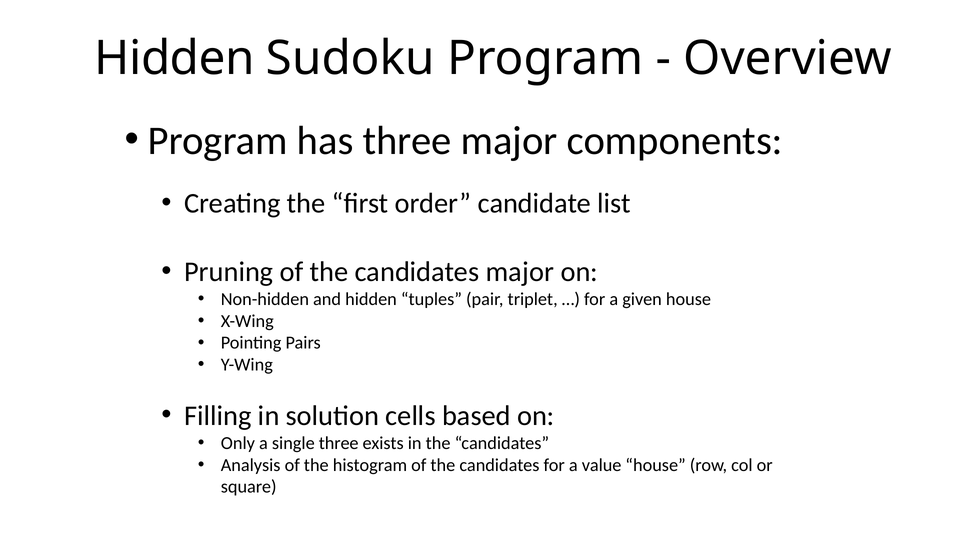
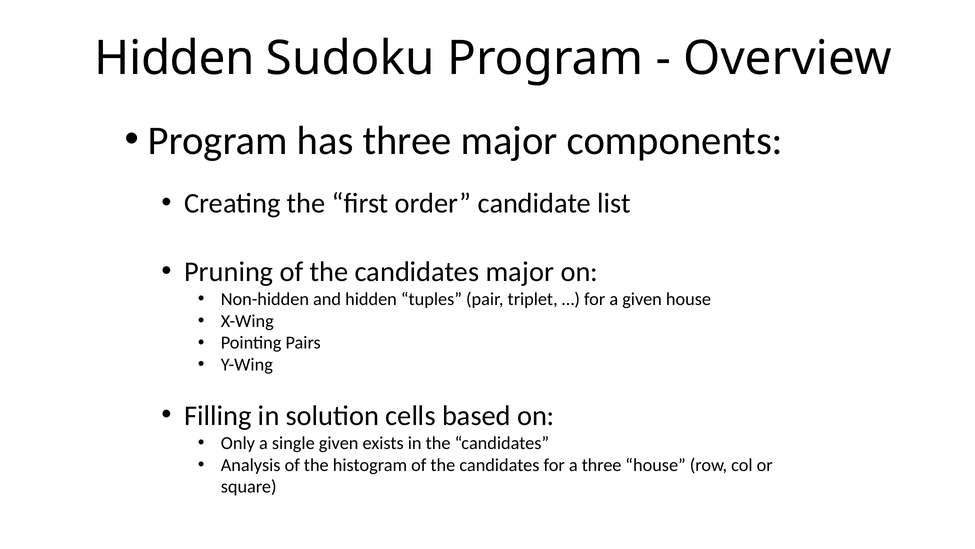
single three: three -> given
a value: value -> three
